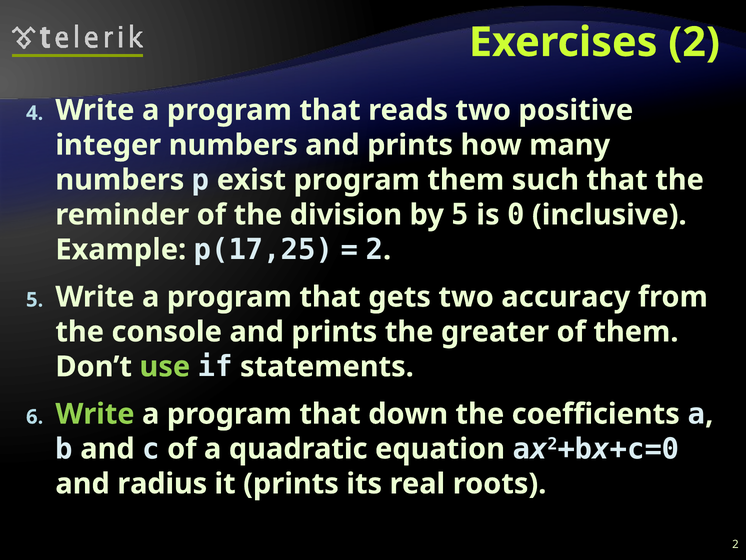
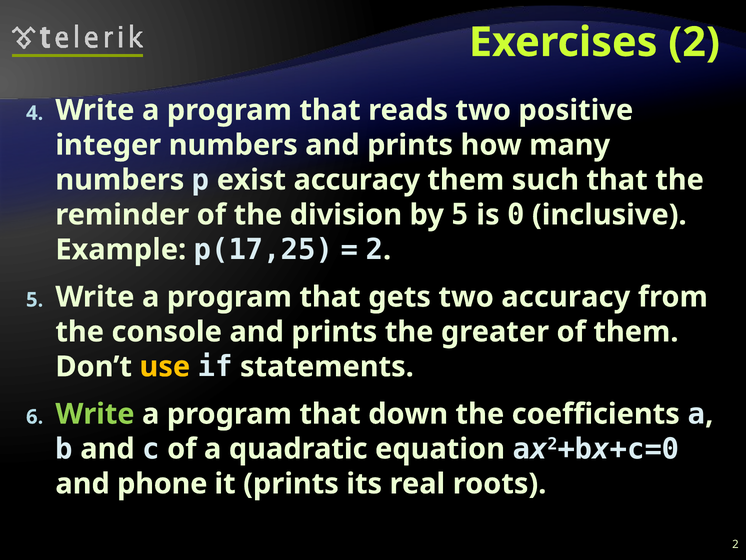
exist program: program -> accuracy
use colour: light green -> yellow
radius: radius -> phone
